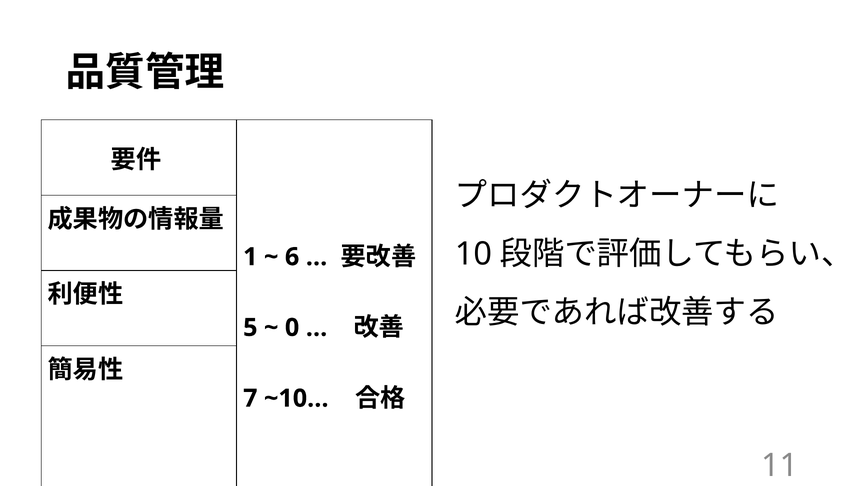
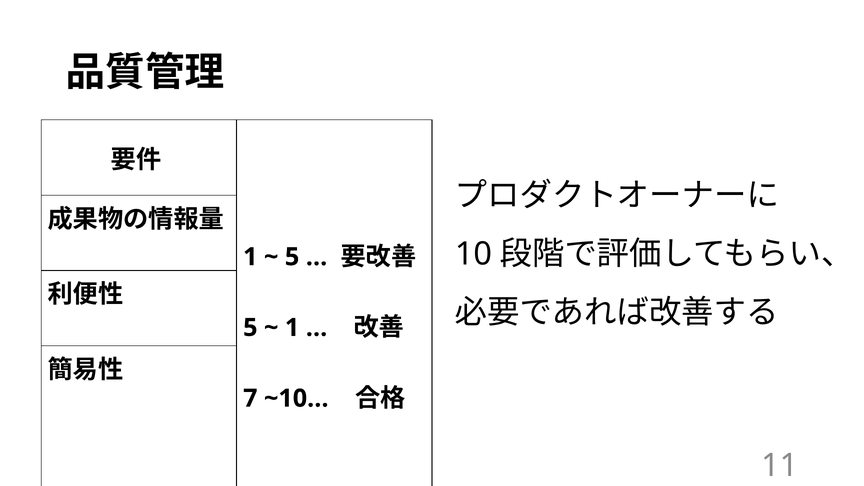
6 at (292, 257): 6 -> 5
0 at (292, 328): 0 -> 1
